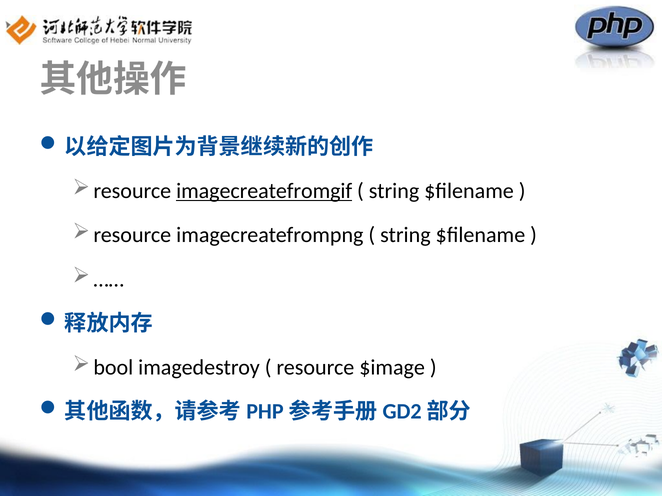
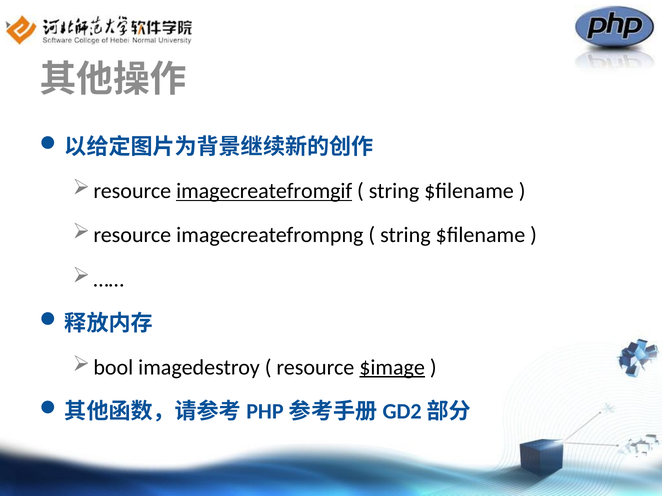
$image underline: none -> present
